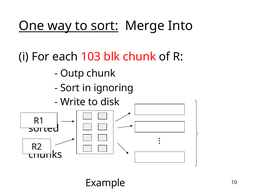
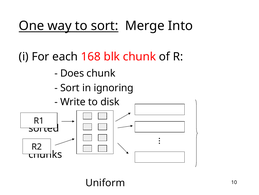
103: 103 -> 168
Outp: Outp -> Does
Example: Example -> Uniform
